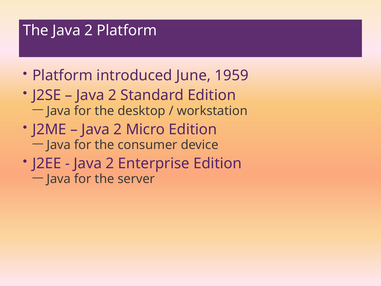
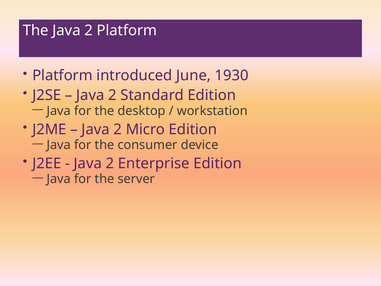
1959: 1959 -> 1930
